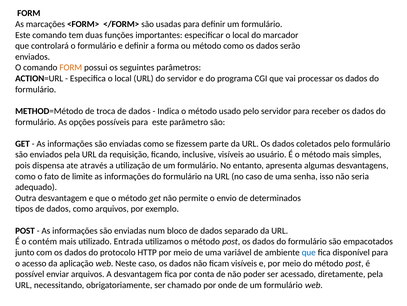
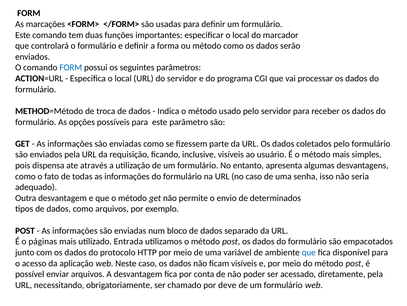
FORM at (71, 67) colour: orange -> blue
limite: limite -> todas
contém: contém -> páginas
onde: onde -> deve
